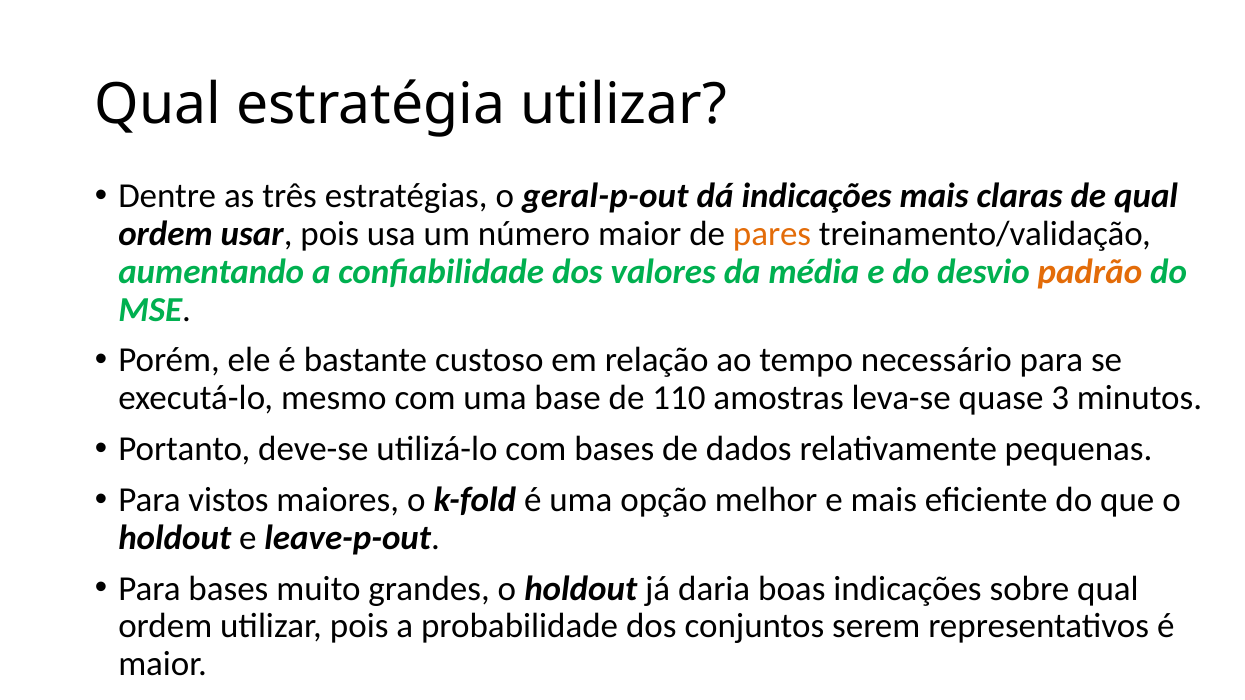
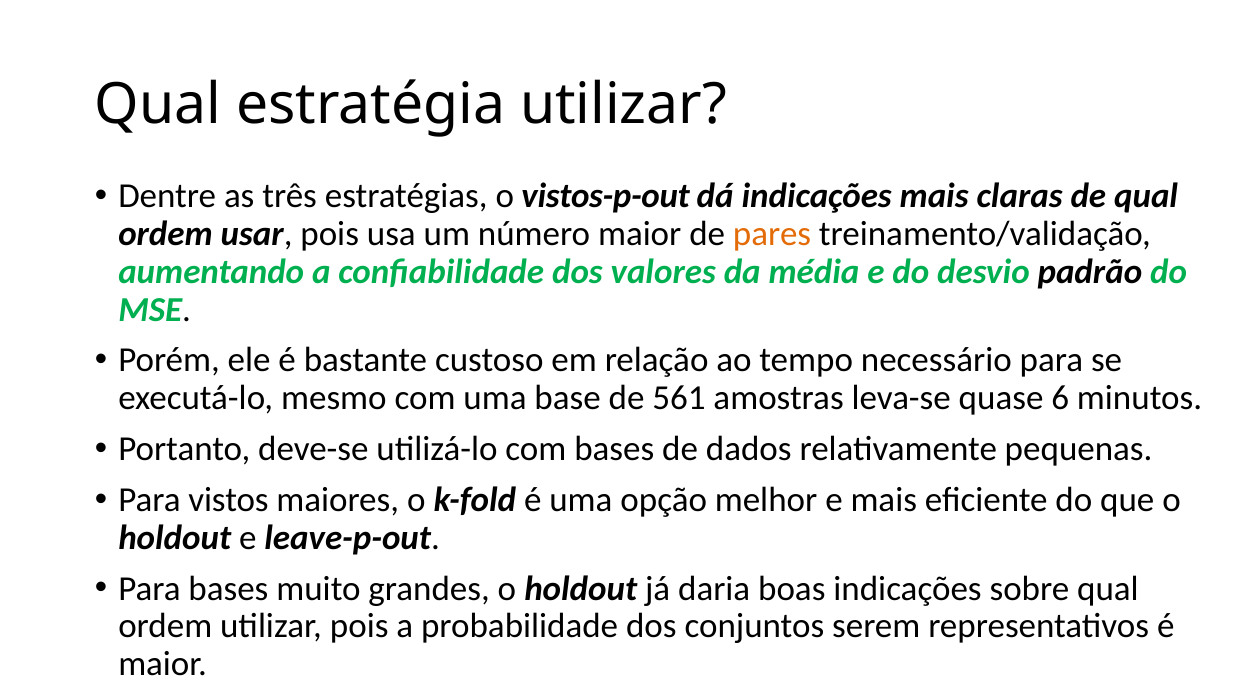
geral-p-out: geral-p-out -> vistos-p-out
padrão colour: orange -> black
110: 110 -> 561
3: 3 -> 6
